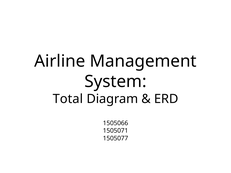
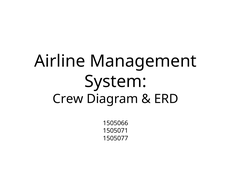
Total: Total -> Crew
